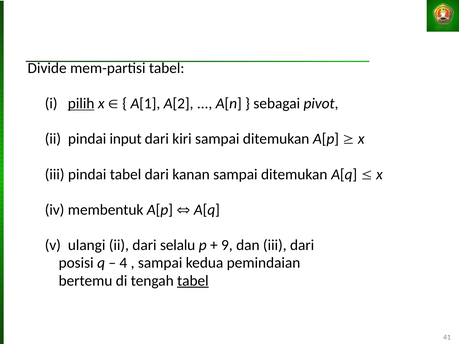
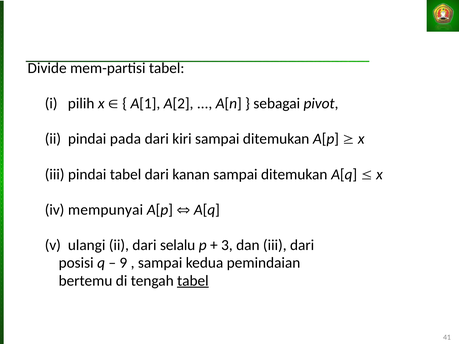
pilih underline: present -> none
input: input -> pada
membentuk: membentuk -> mempunyai
9: 9 -> 3
4: 4 -> 9
